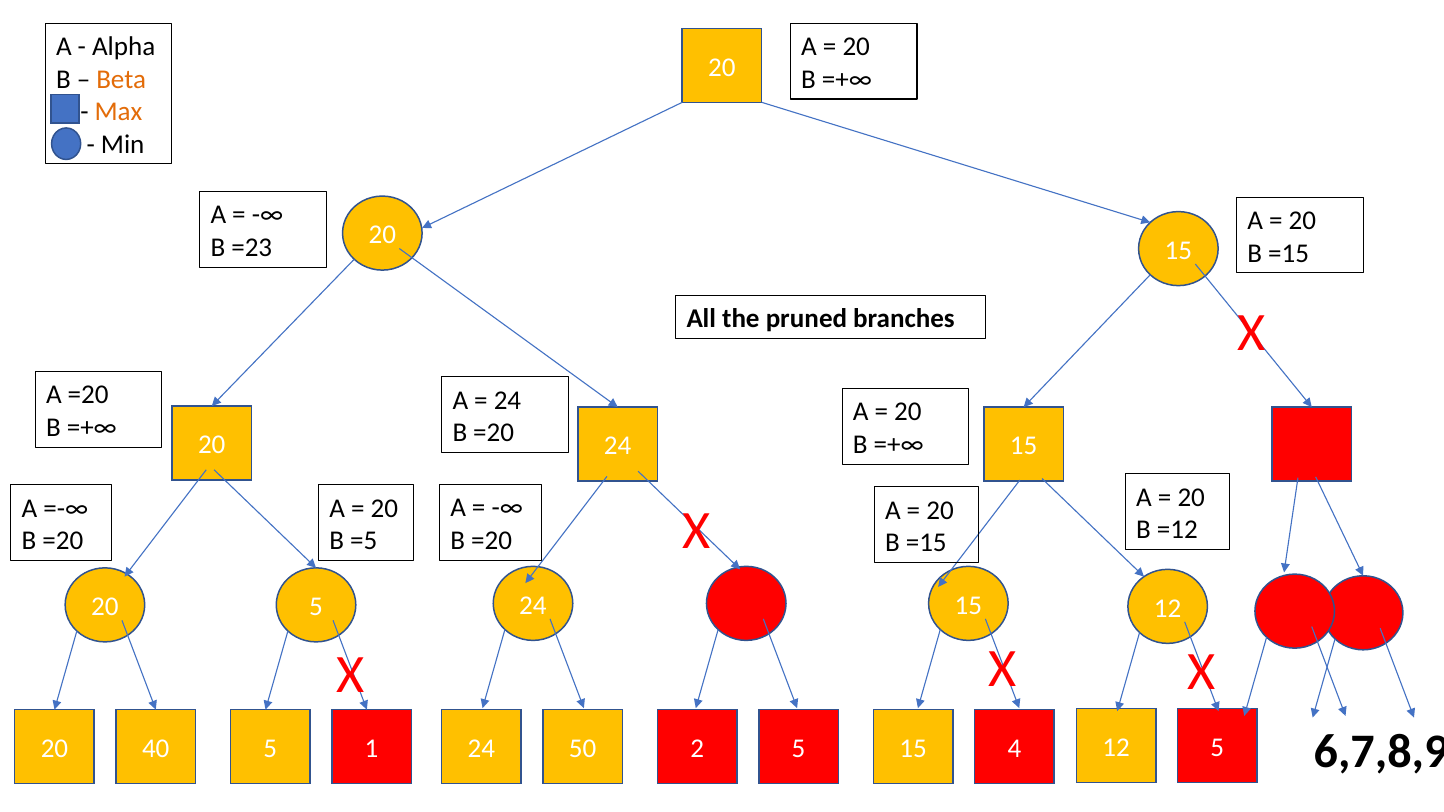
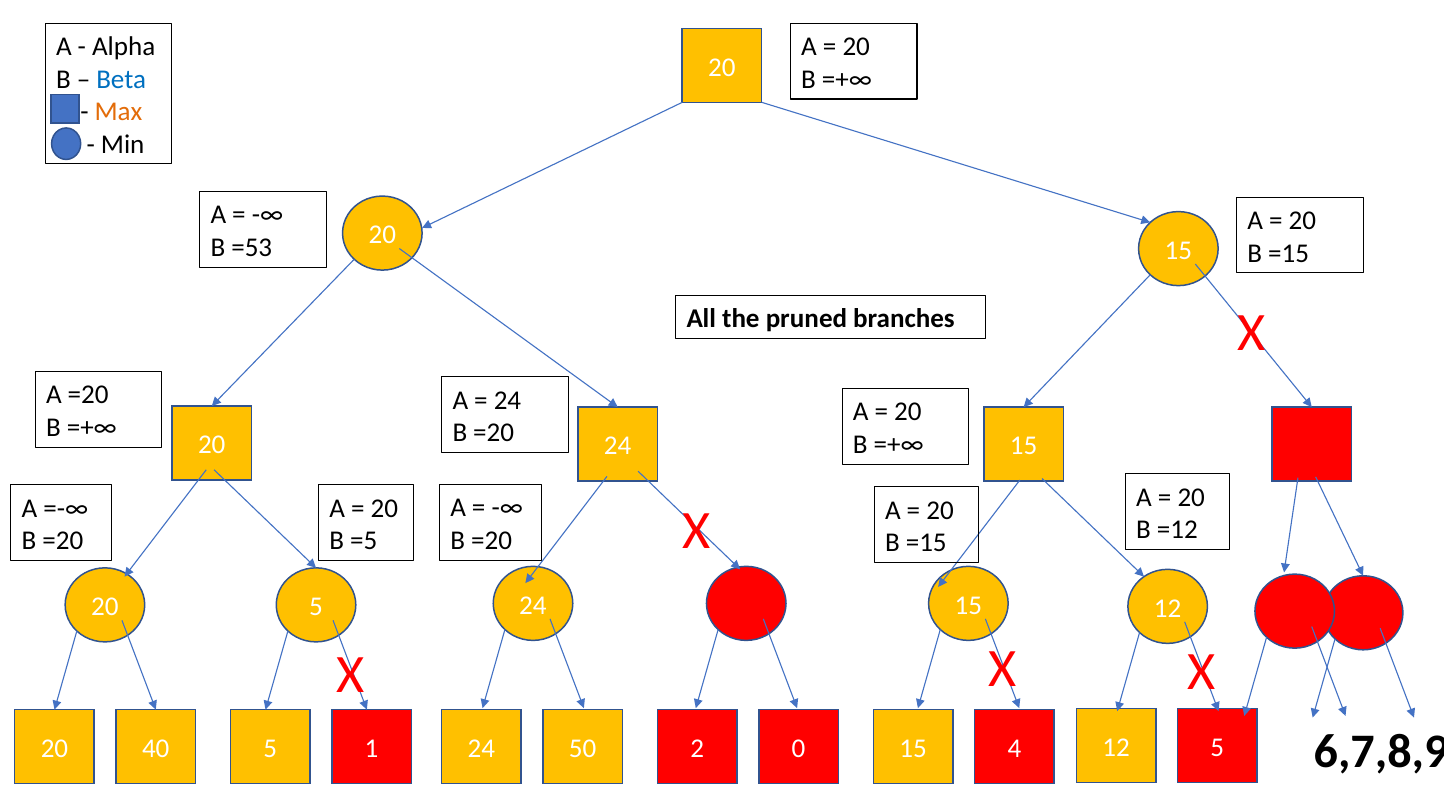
Beta colour: orange -> blue
=23: =23 -> =53
5 5: 5 -> 0
